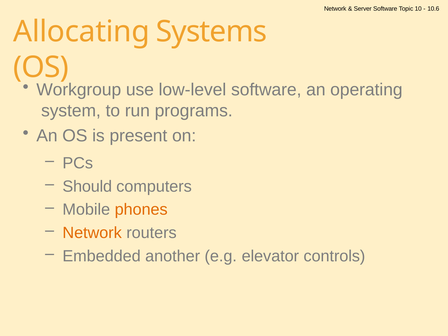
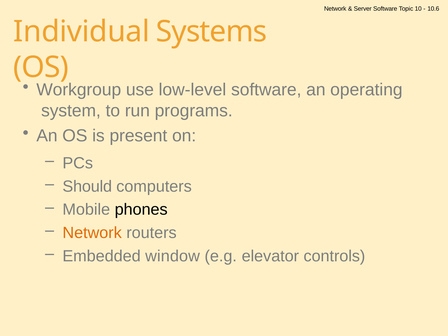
Allocating: Allocating -> Individual
phones colour: orange -> black
another: another -> window
